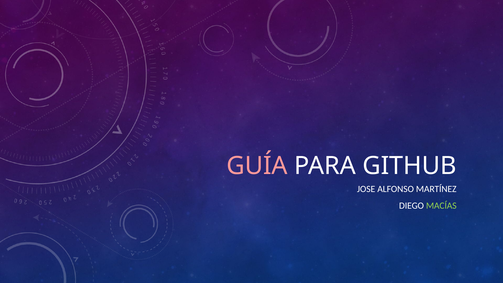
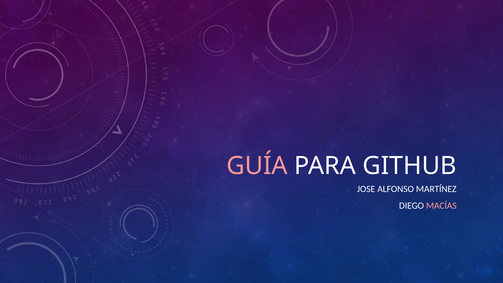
MACÍAS colour: light green -> pink
